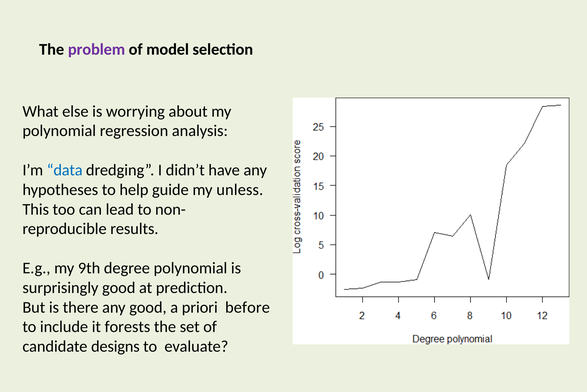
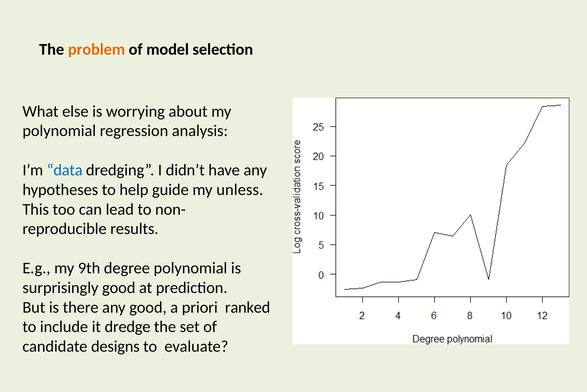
problem colour: purple -> orange
before: before -> ranked
forests: forests -> dredge
